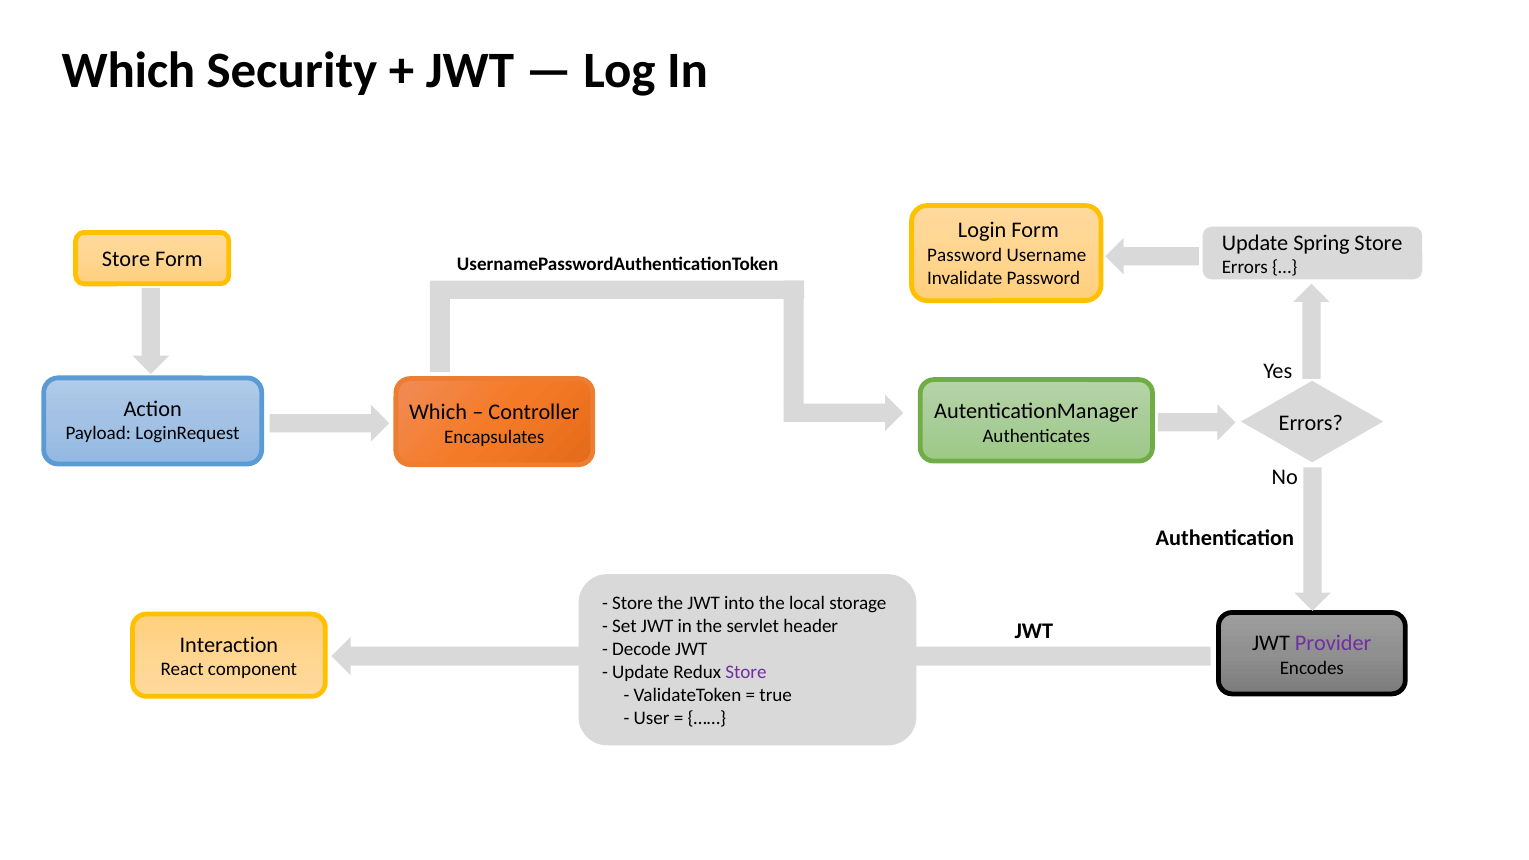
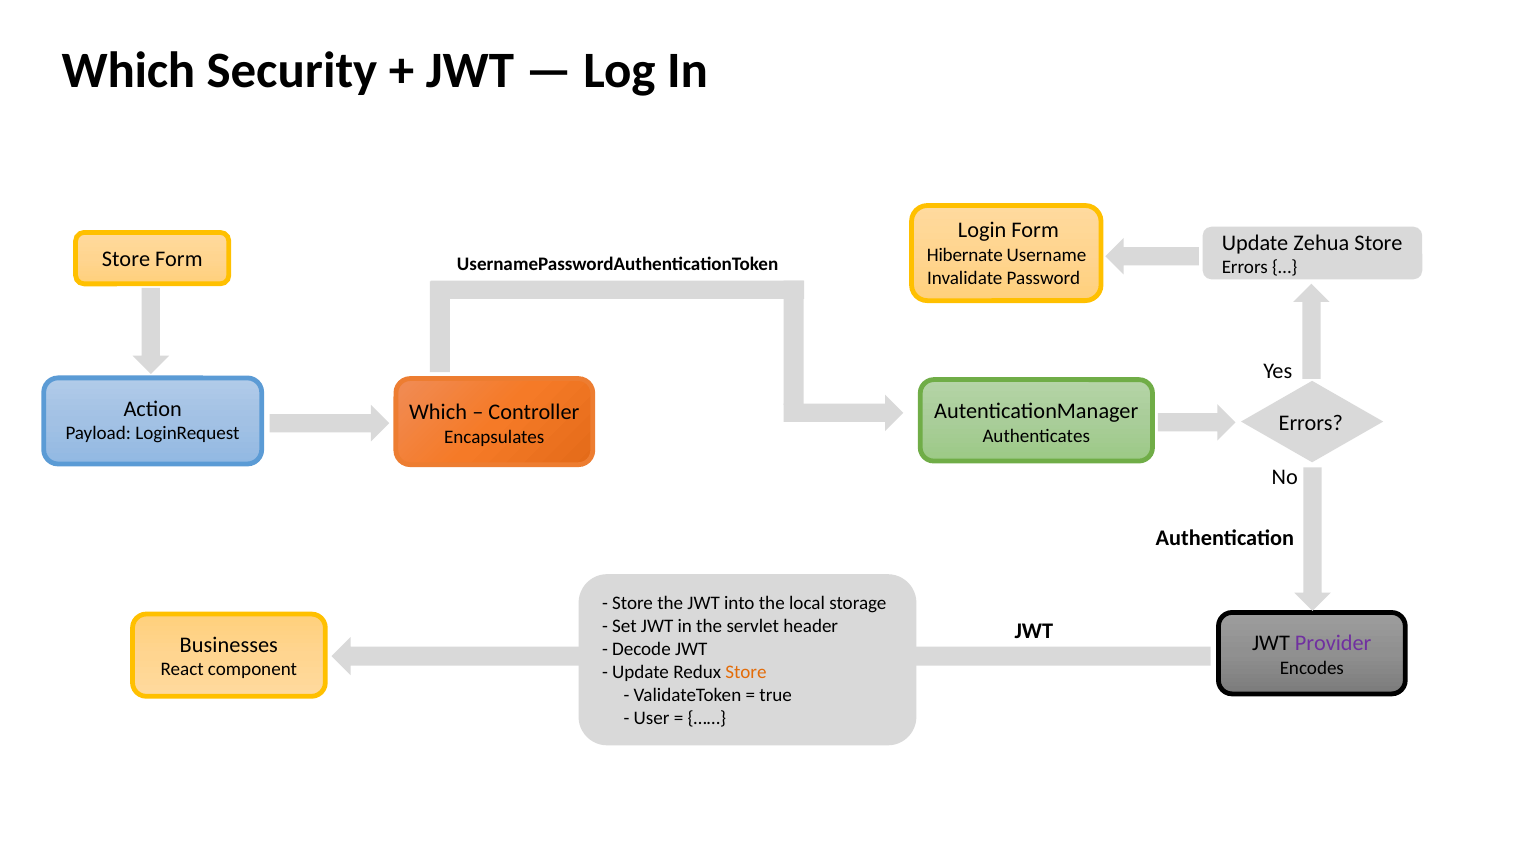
Spring: Spring -> Zehua
Password at (965, 255): Password -> Hibernate
Interaction: Interaction -> Businesses
Store at (746, 672) colour: purple -> orange
